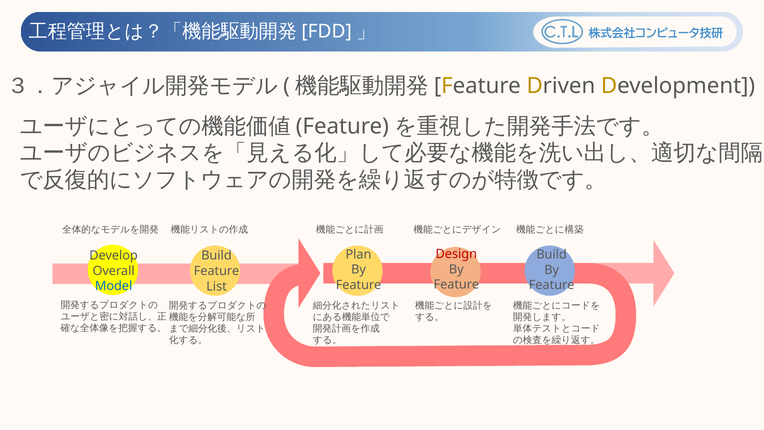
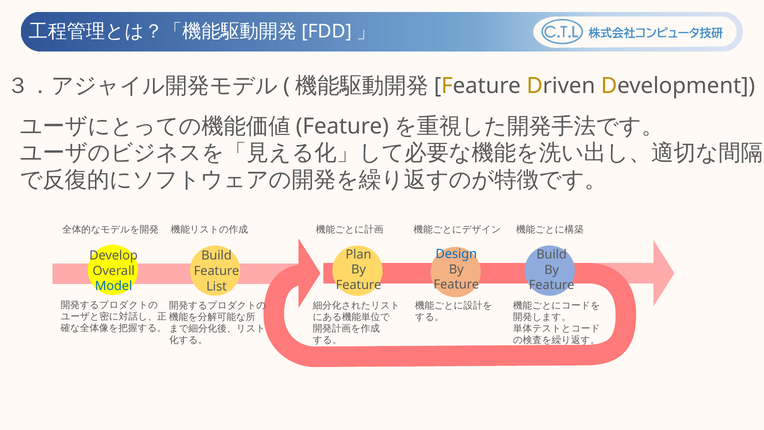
Design colour: red -> blue
